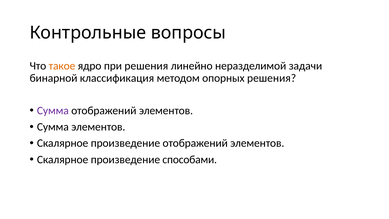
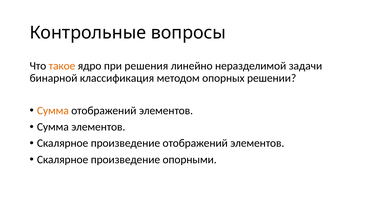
опорных решения: решения -> решении
Сумма at (53, 111) colour: purple -> orange
способами: способами -> опорными
